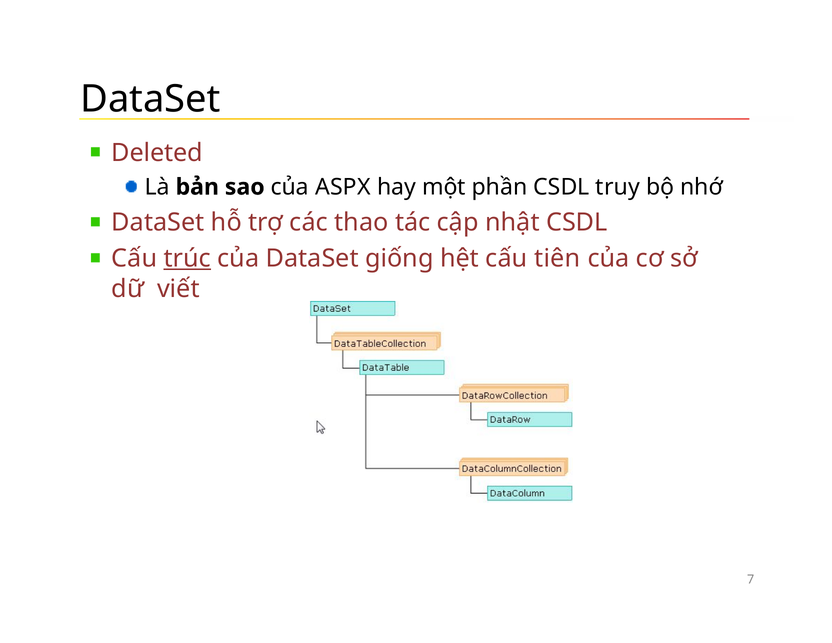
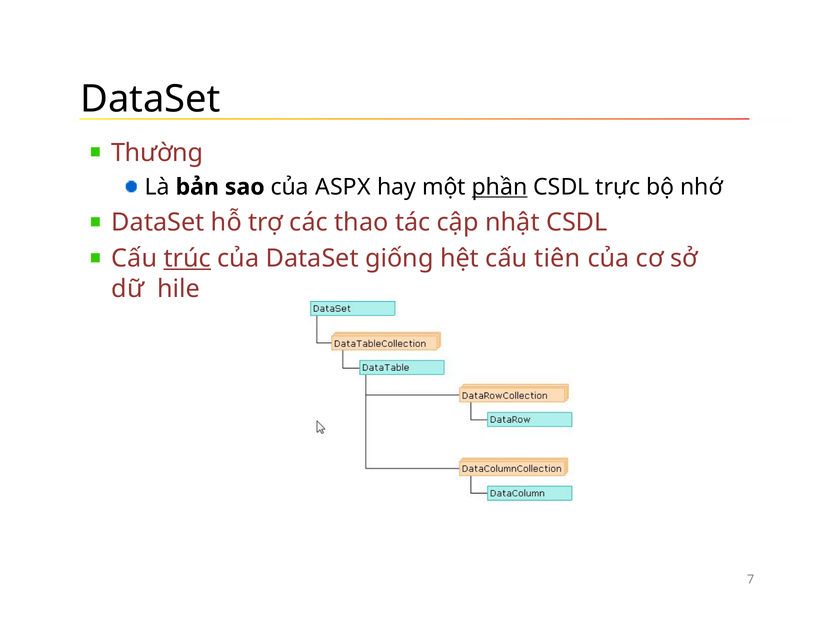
Deleted: Deleted -> Thường
phần underline: none -> present
truy: truy -> trực
viết: viết -> hile
